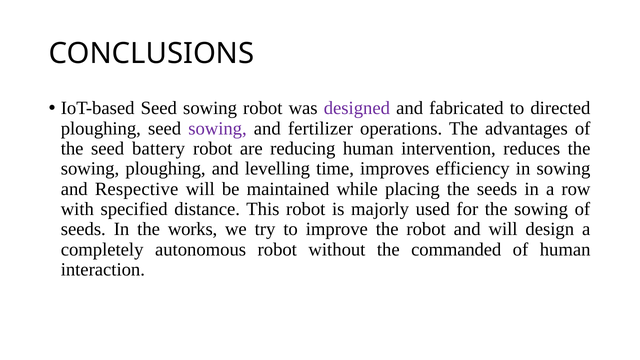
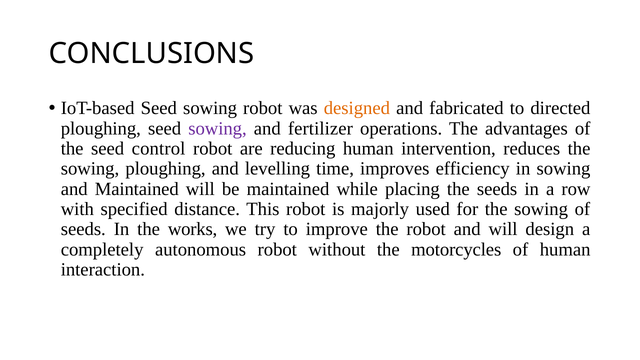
designed colour: purple -> orange
battery: battery -> control
and Respective: Respective -> Maintained
commanded: commanded -> motorcycles
